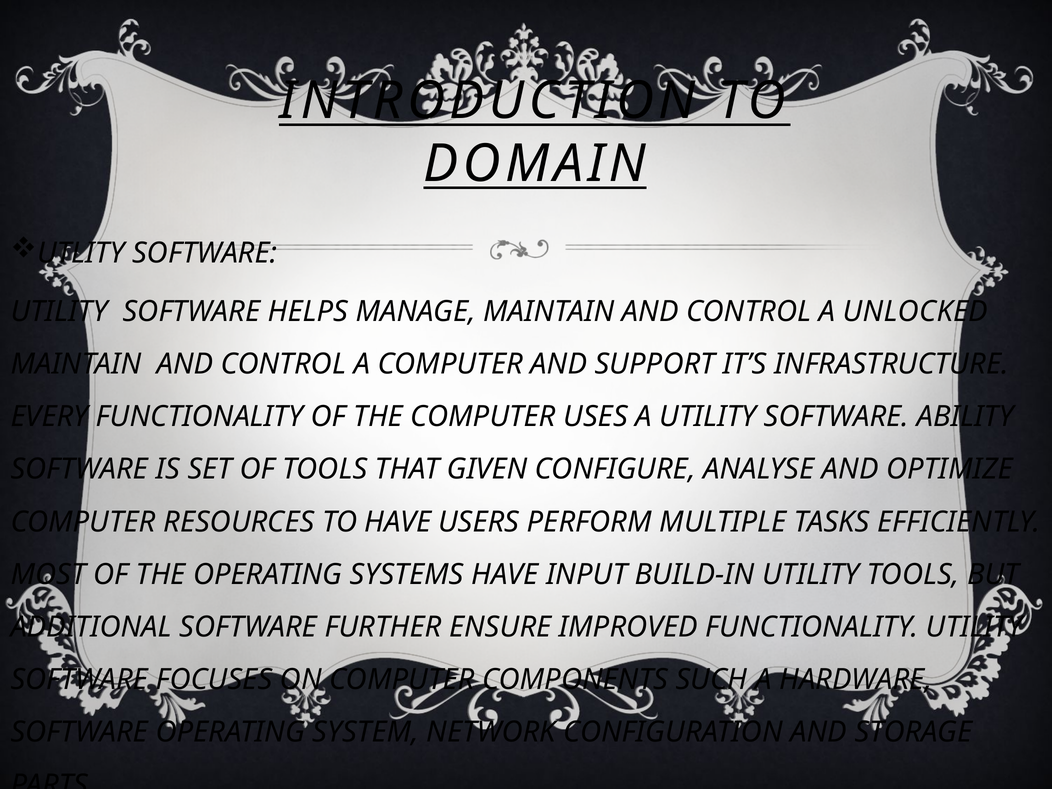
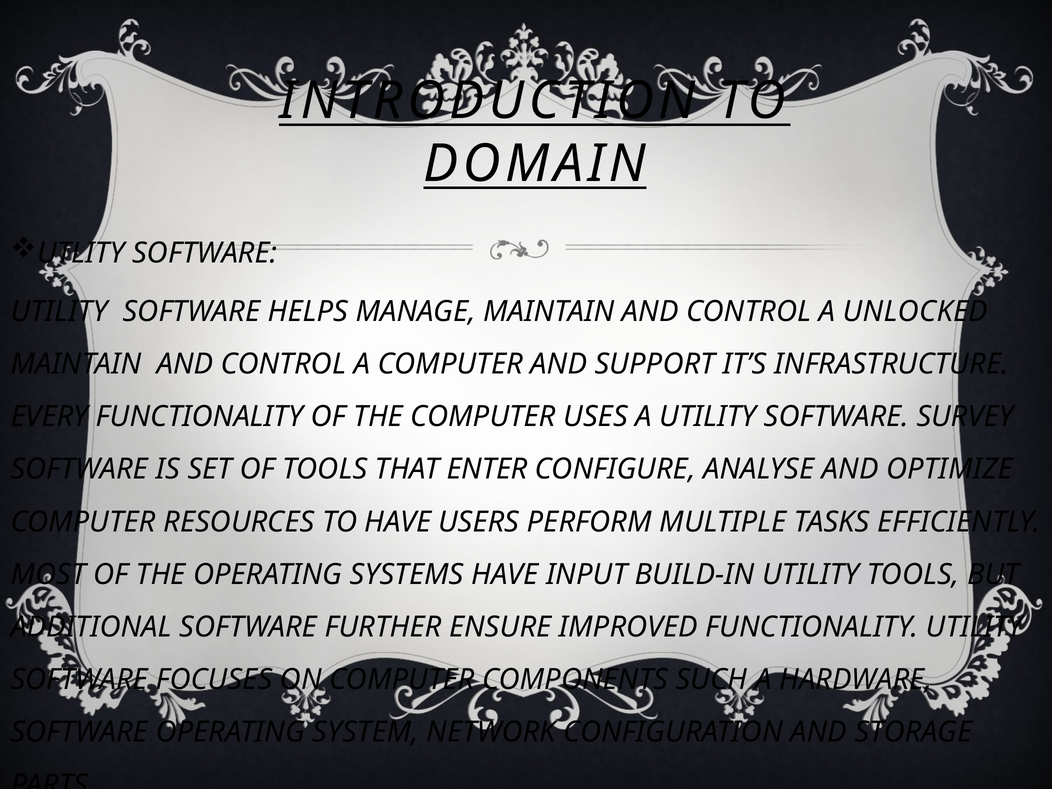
ABILITY: ABILITY -> SURVEY
GIVEN: GIVEN -> ENTER
